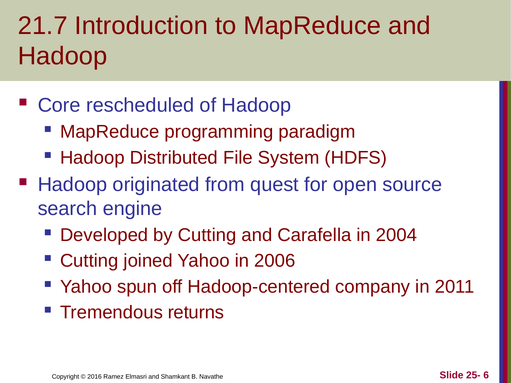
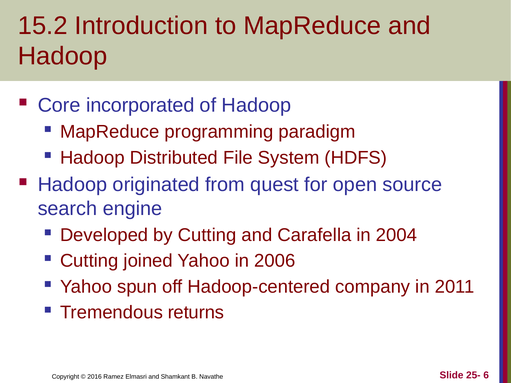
21.7: 21.7 -> 15.2
rescheduled: rescheduled -> incorporated
